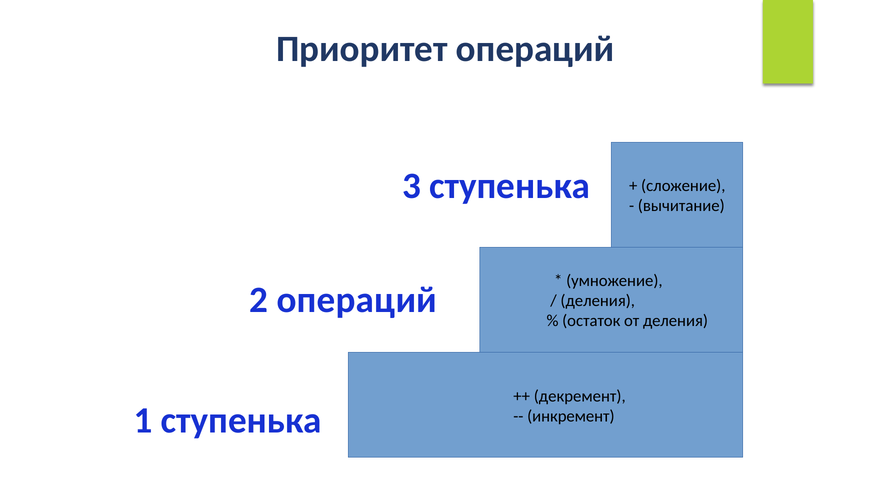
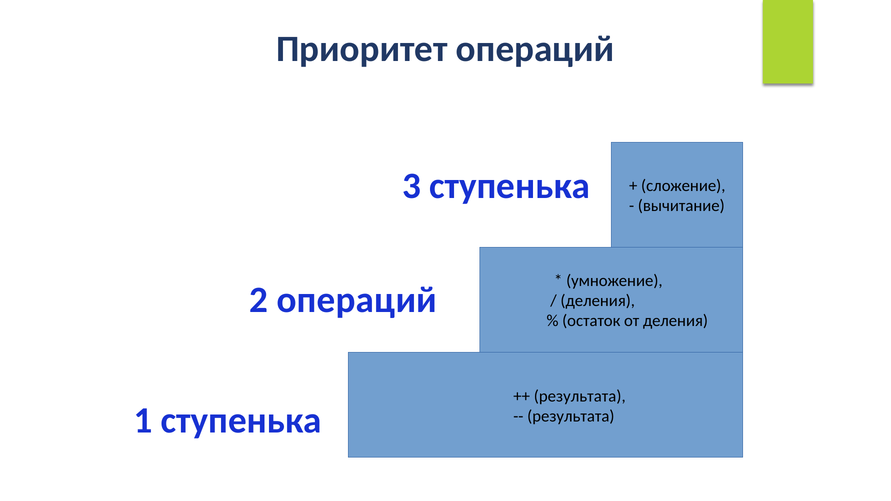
декремент at (580, 396): декремент -> результата
инкремент at (571, 416): инкремент -> результата
